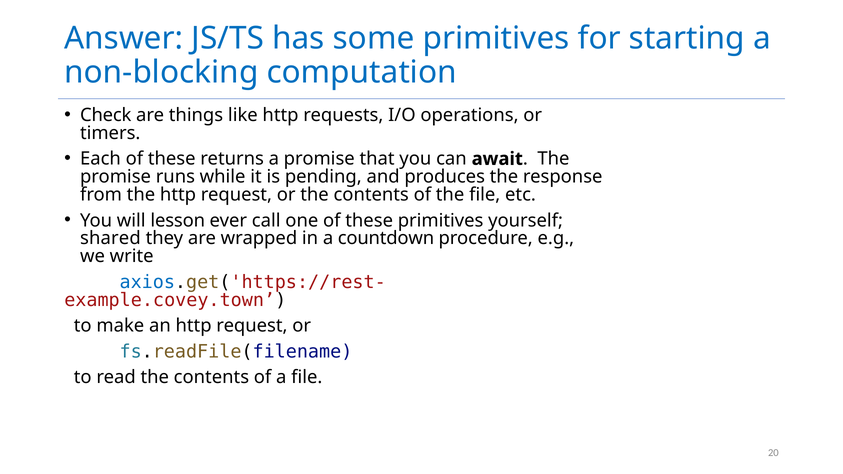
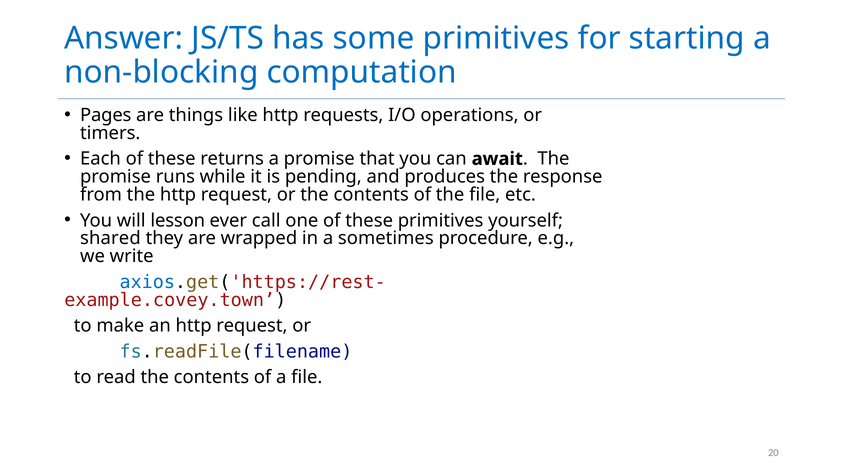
Check: Check -> Pages
countdown: countdown -> sometimes
